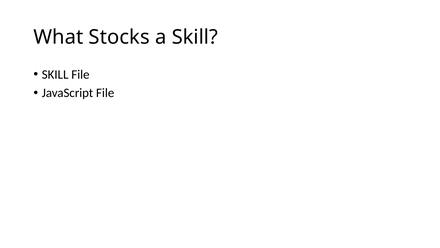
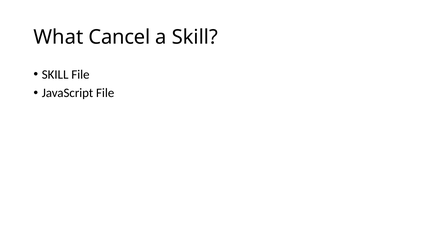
Stocks: Stocks -> Cancel
